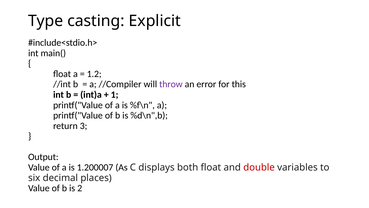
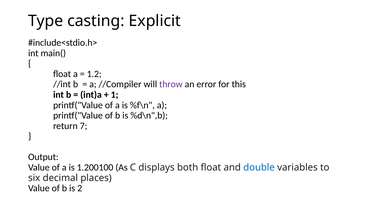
3: 3 -> 7
1.200007: 1.200007 -> 1.200100
double colour: red -> blue
